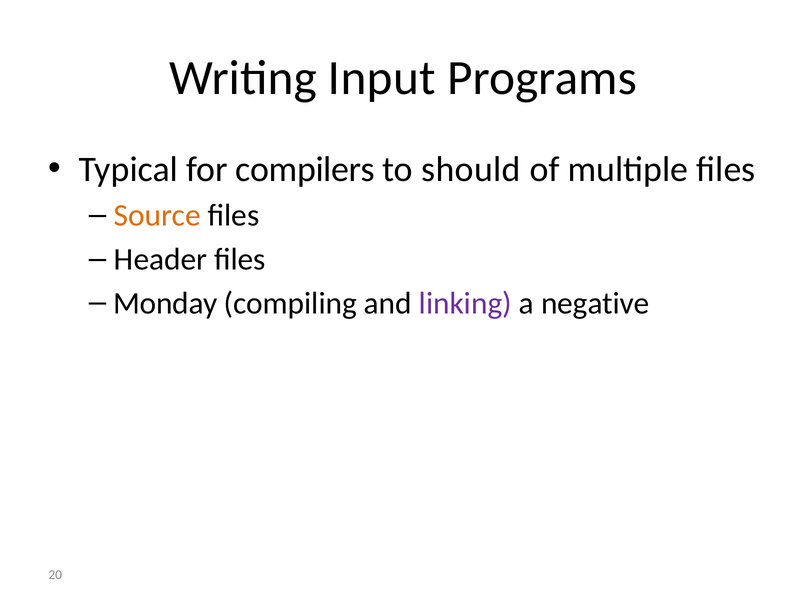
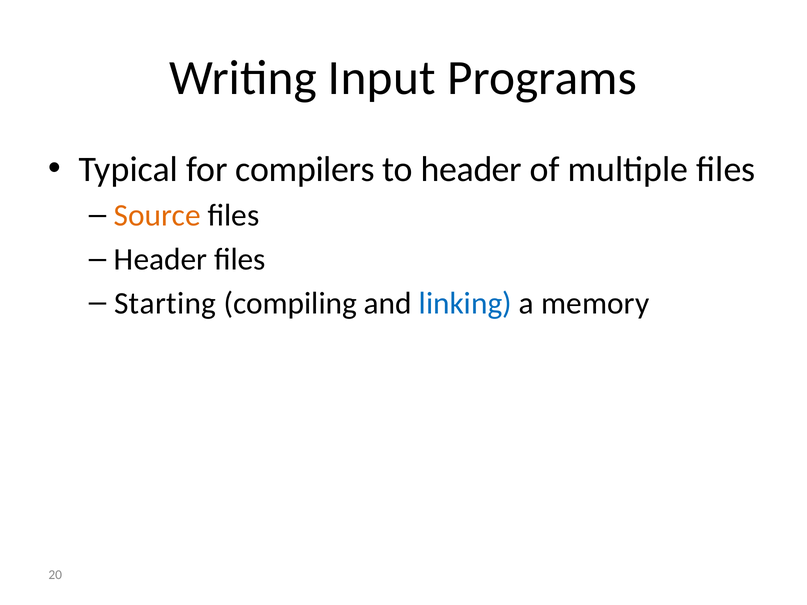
to should: should -> header
Monday: Monday -> Starting
linking colour: purple -> blue
negative: negative -> memory
